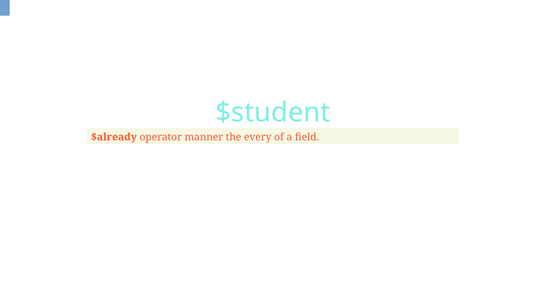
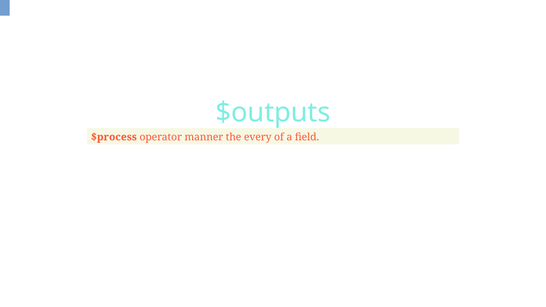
$student: $student -> $outputs
$already: $already -> $process
